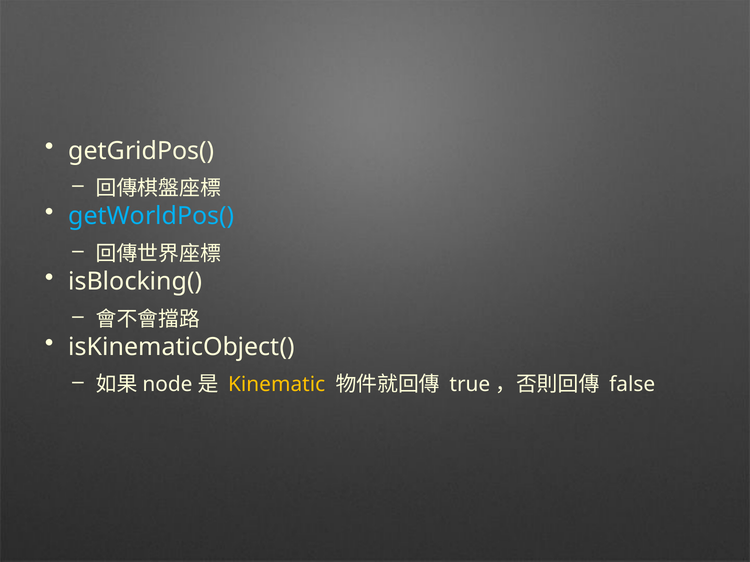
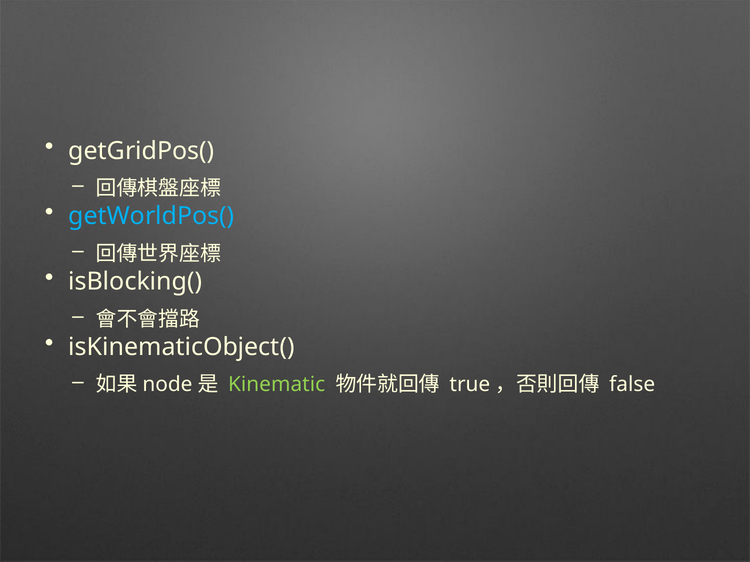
Kinematic colour: yellow -> light green
